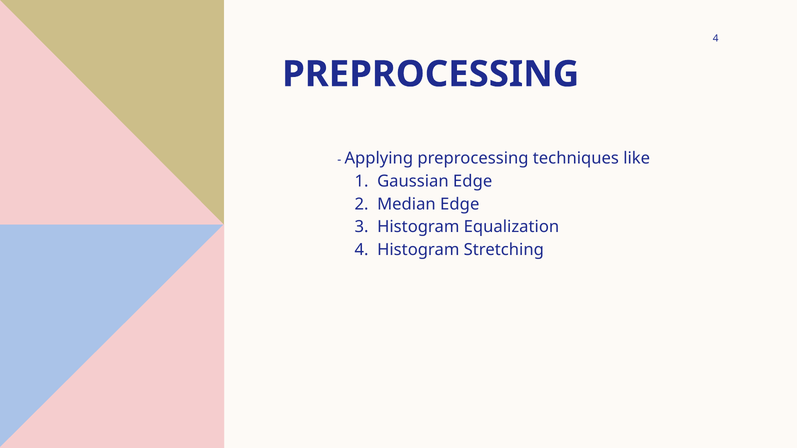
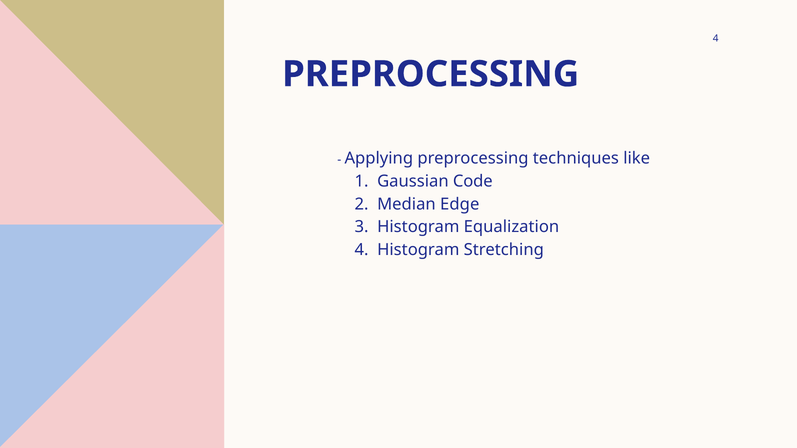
Gaussian Edge: Edge -> Code
